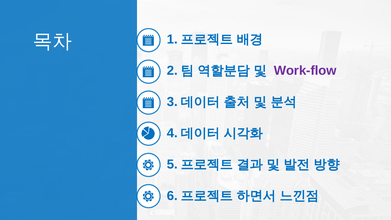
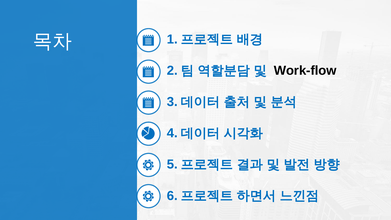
Work-flow colour: purple -> black
